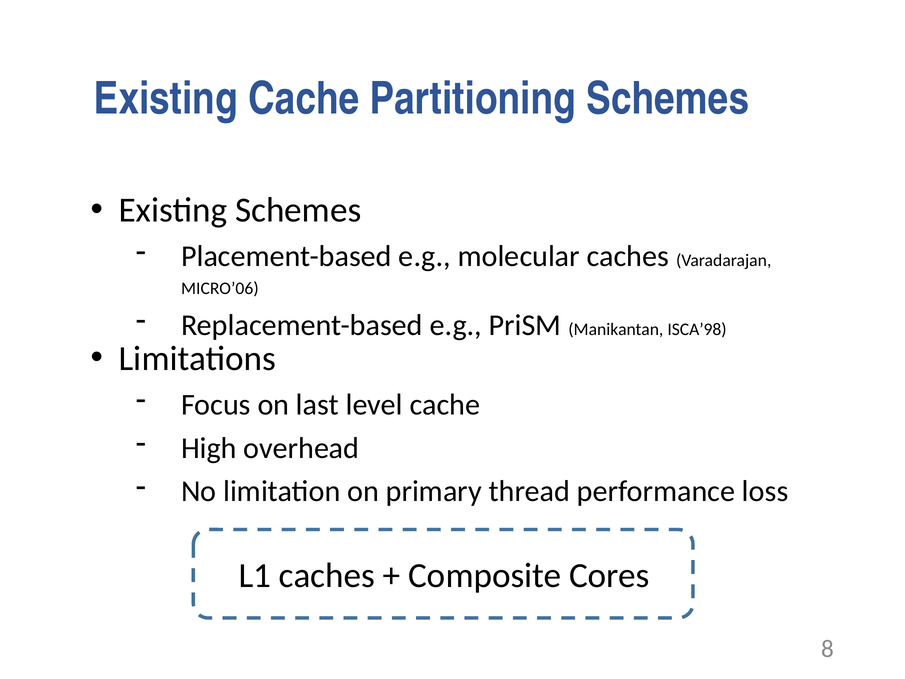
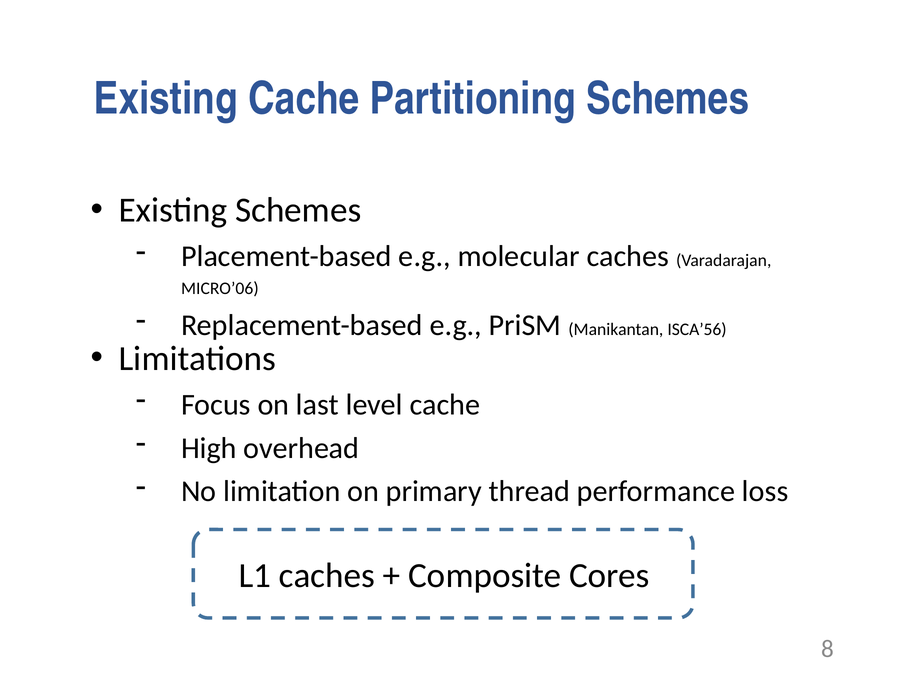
ISCA’98: ISCA’98 -> ISCA’56
